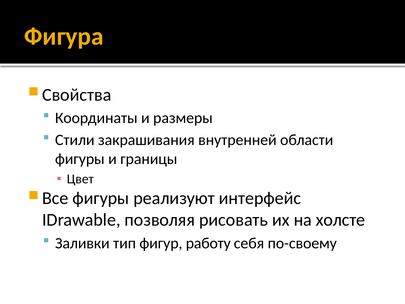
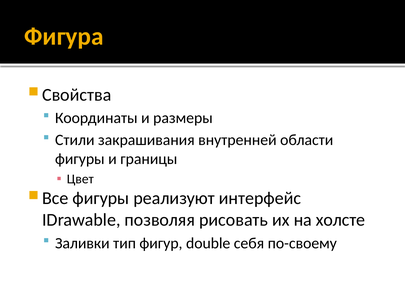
работу: работу -> double
